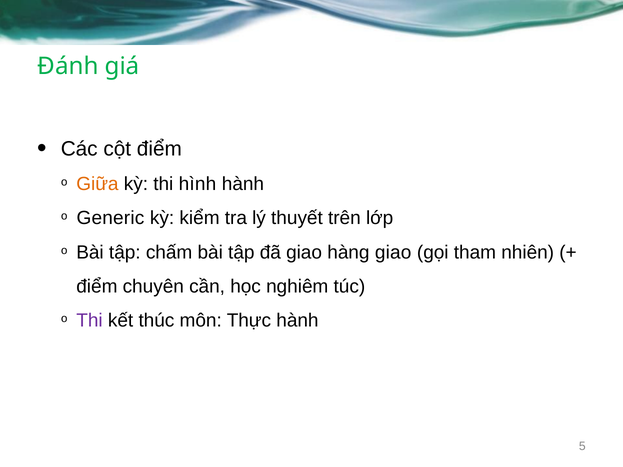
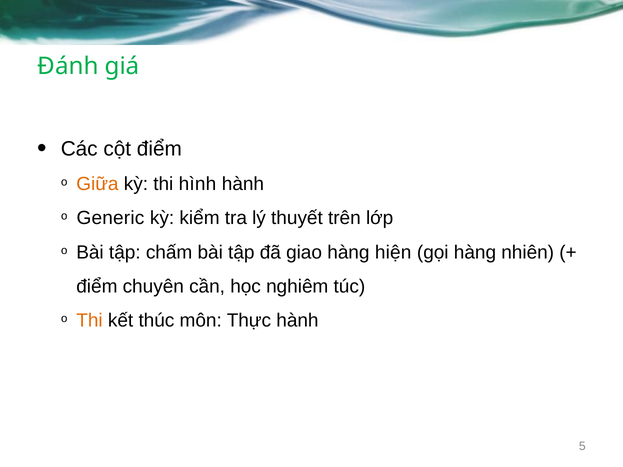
hàng giao: giao -> hiện
gọi tham: tham -> hàng
Thi at (90, 321) colour: purple -> orange
